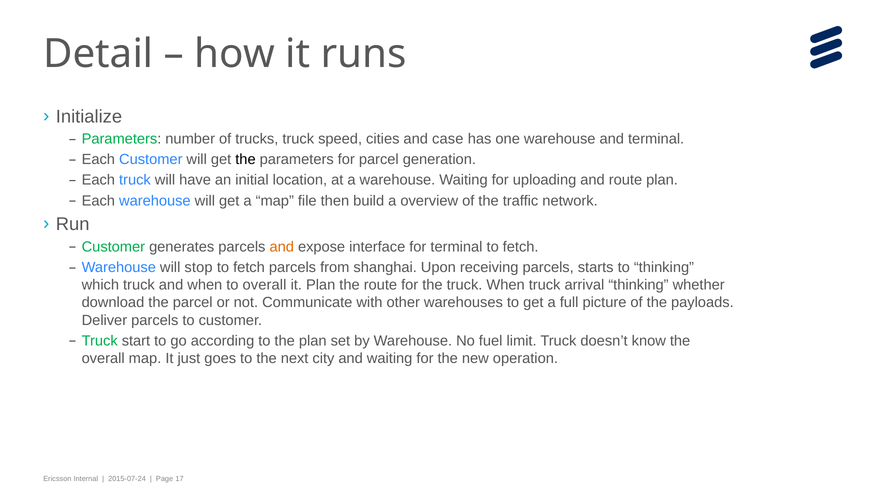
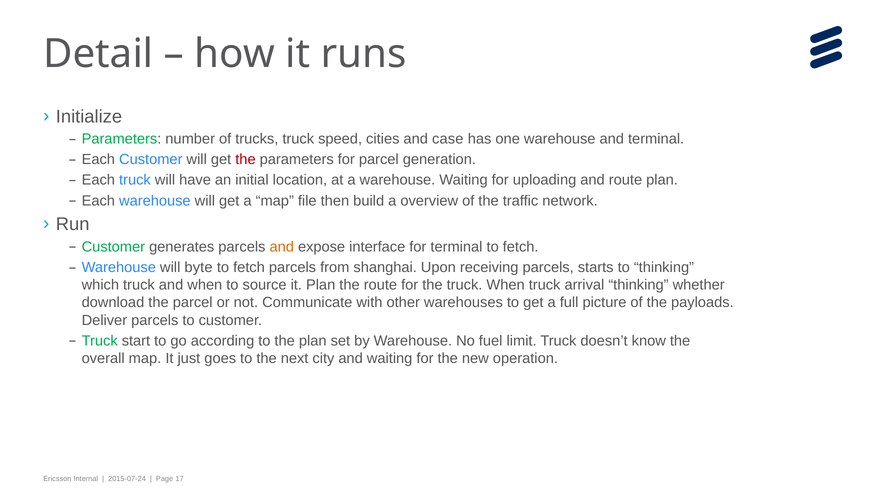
the at (245, 160) colour: black -> red
stop: stop -> byte
to overall: overall -> source
